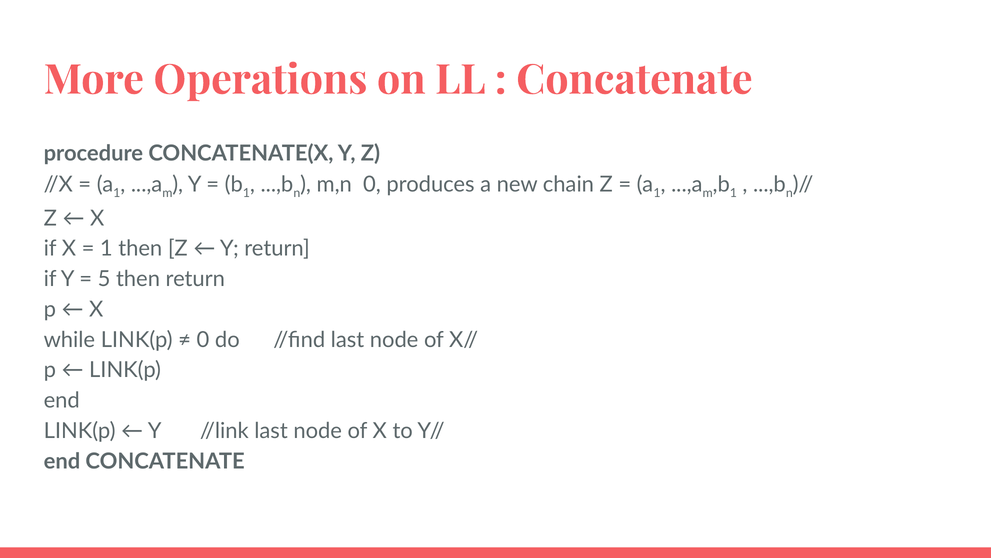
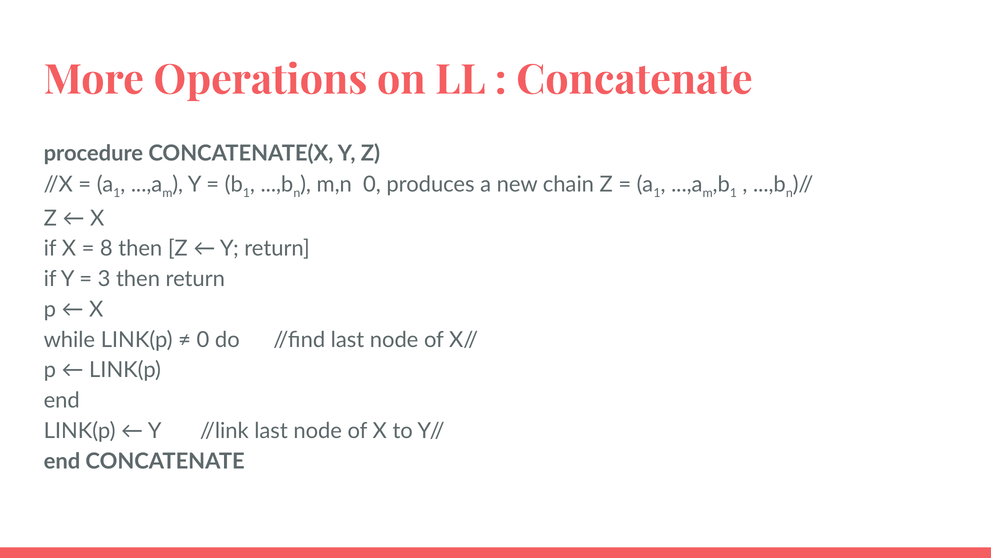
1 at (106, 248): 1 -> 8
5: 5 -> 3
